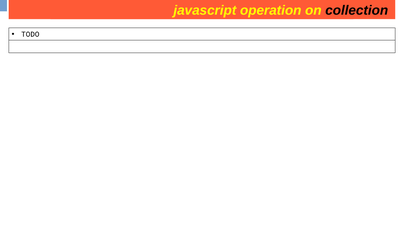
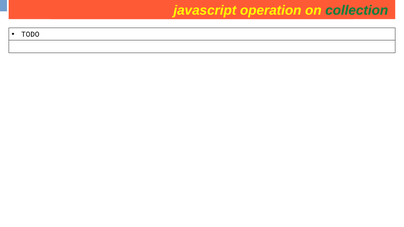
collection at (357, 11) colour: black -> green
